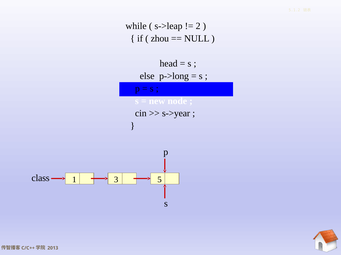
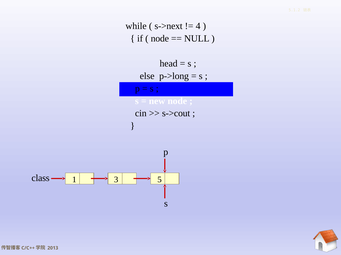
s->leap: s->leap -> s->next
2: 2 -> 4
zhou at (160, 39): zhou -> node
s->year: s->year -> s->cout
